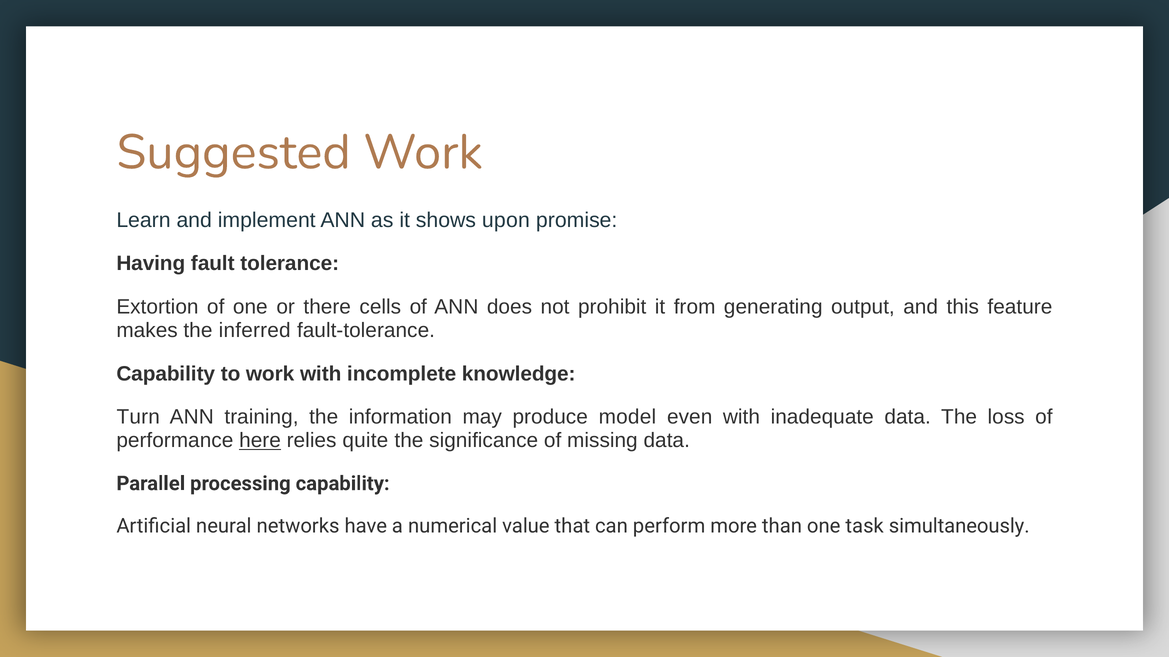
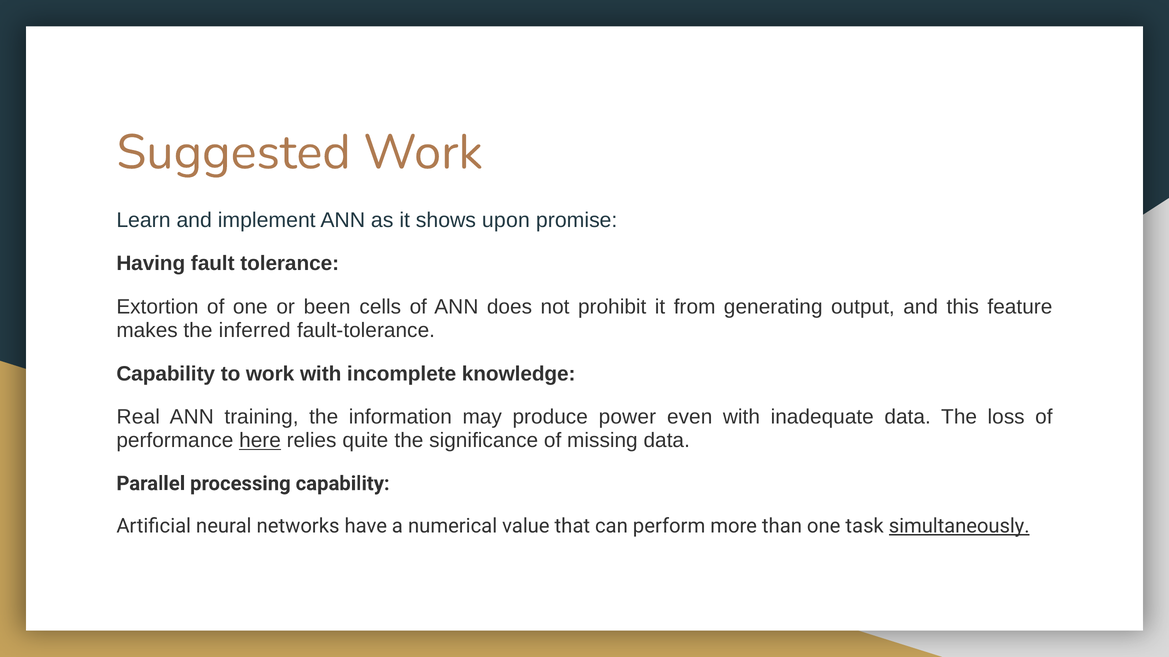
there: there -> been
Turn: Turn -> Real
model: model -> power
simultaneously underline: none -> present
